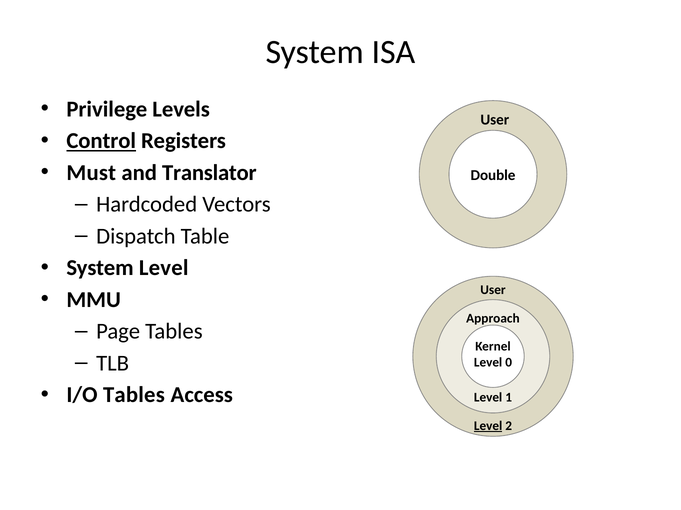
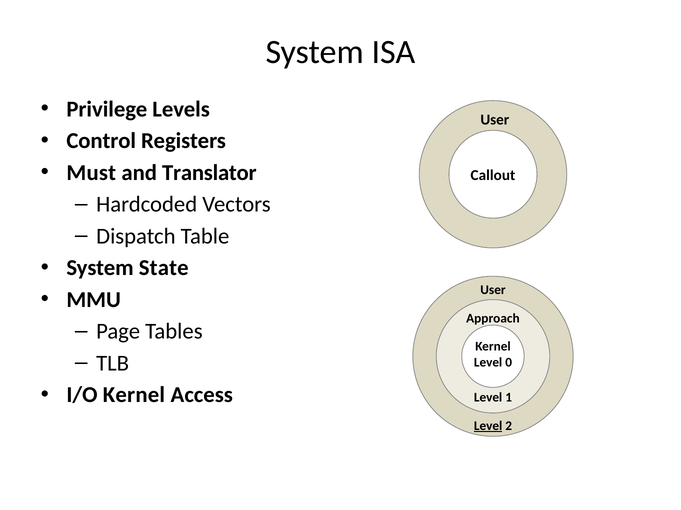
Control underline: present -> none
Double: Double -> Callout
System Level: Level -> State
I/O Tables: Tables -> Kernel
